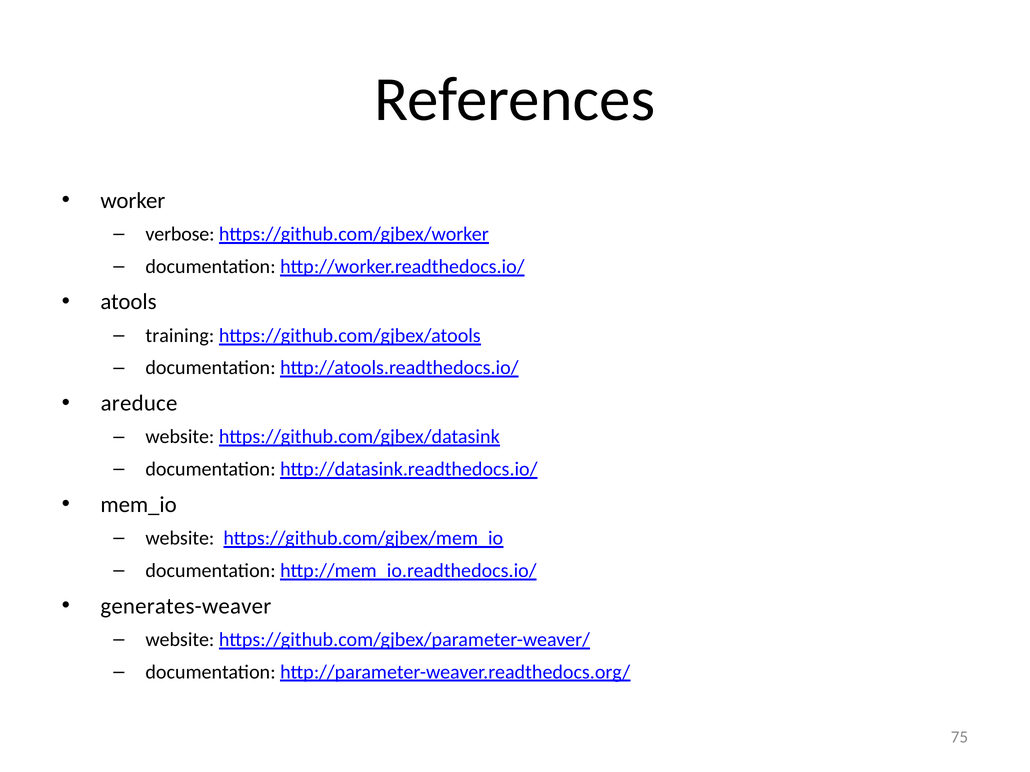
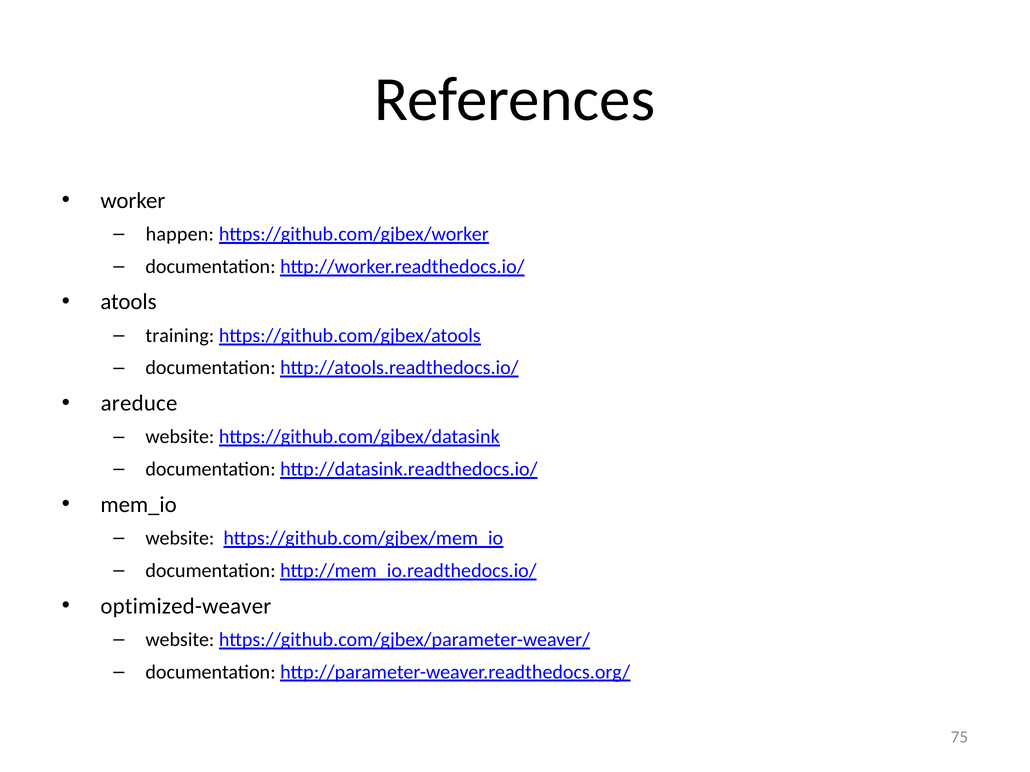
verbose: verbose -> happen
generates-weaver: generates-weaver -> optimized-weaver
